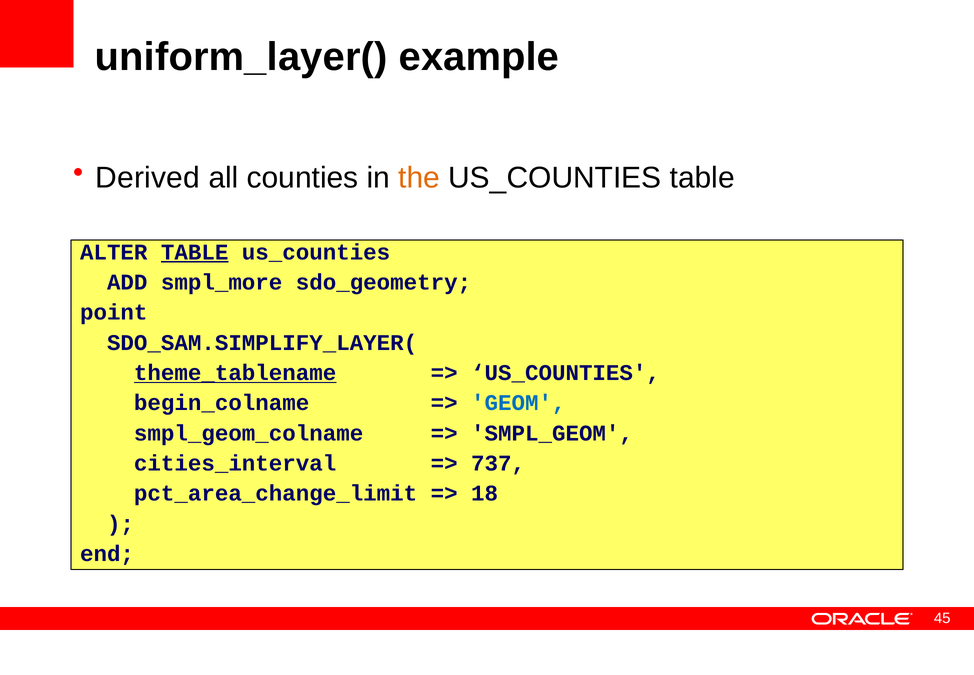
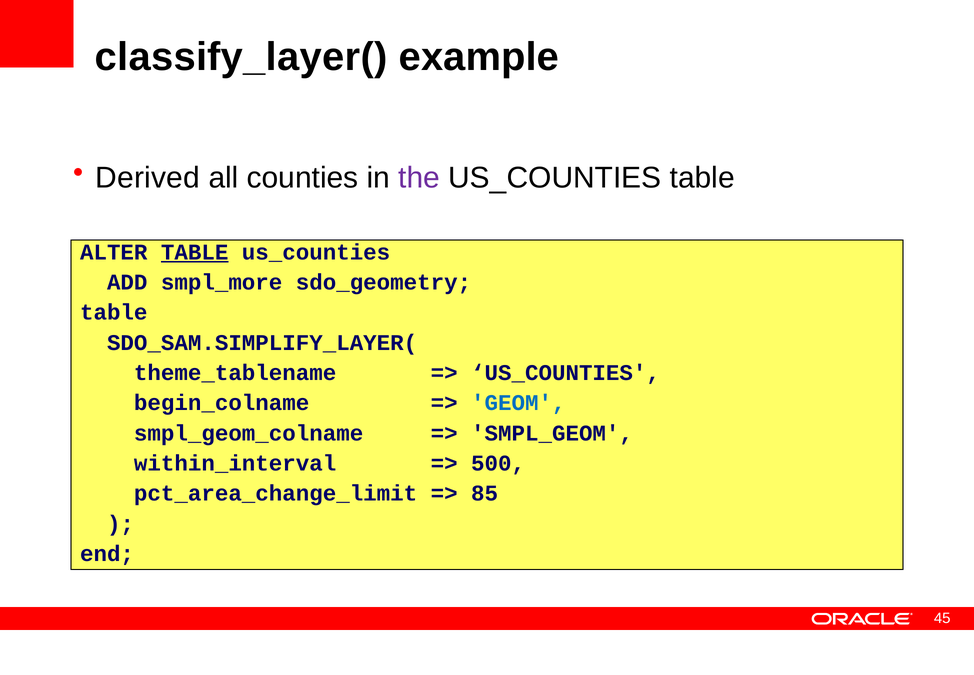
uniform_layer(: uniform_layer( -> classify_layer(
the colour: orange -> purple
point at (114, 312): point -> table
theme_tablename underline: present -> none
cities_interval: cities_interval -> within_interval
737: 737 -> 500
18: 18 -> 85
